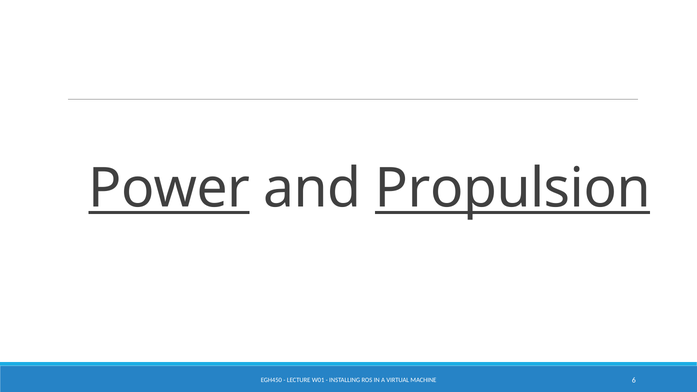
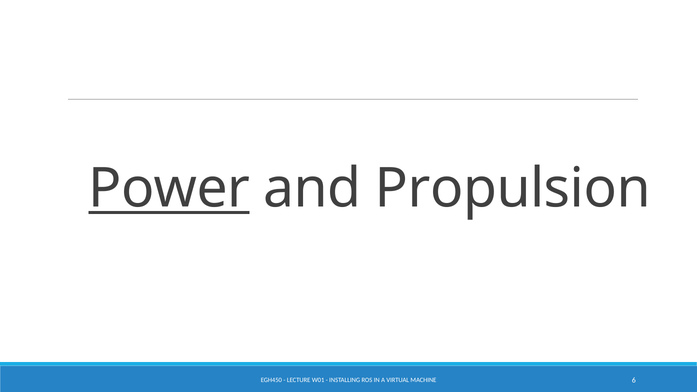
Propulsion underline: present -> none
